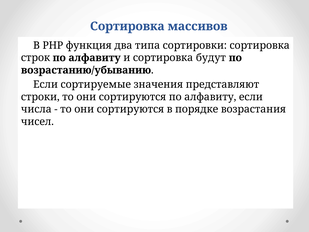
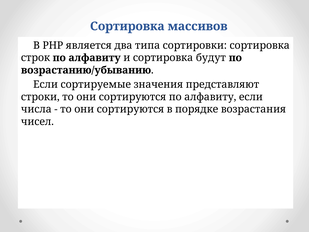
функция: функция -> является
